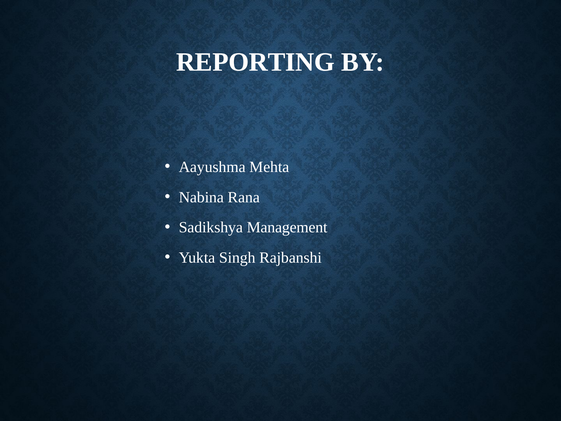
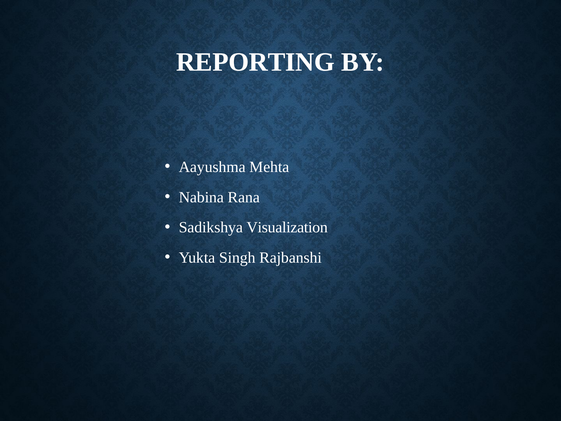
Management: Management -> Visualization
